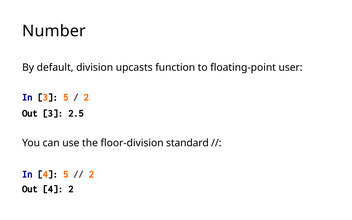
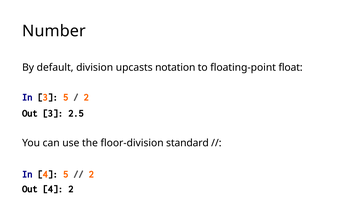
function: function -> notation
user: user -> float
